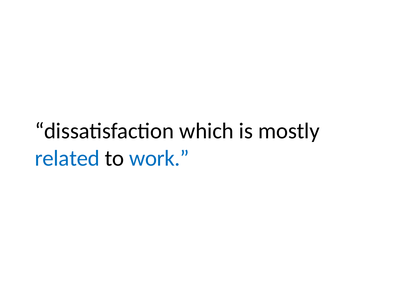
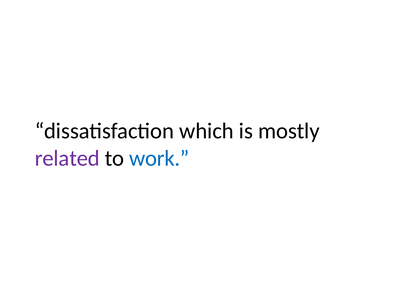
related colour: blue -> purple
